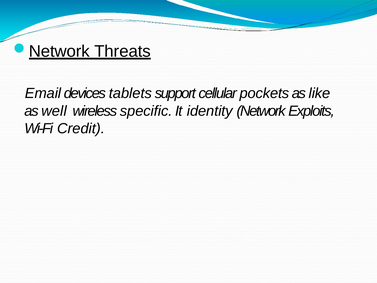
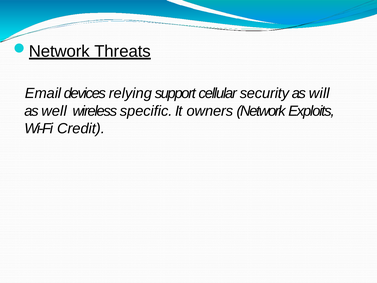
tablets: tablets -> relying
pockets: pockets -> security
like: like -> will
identity: identity -> owners
